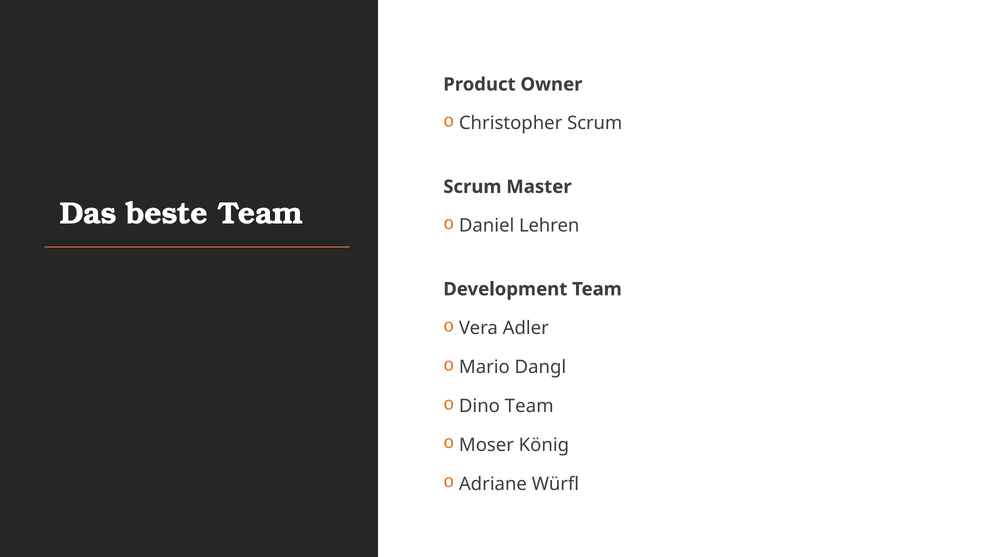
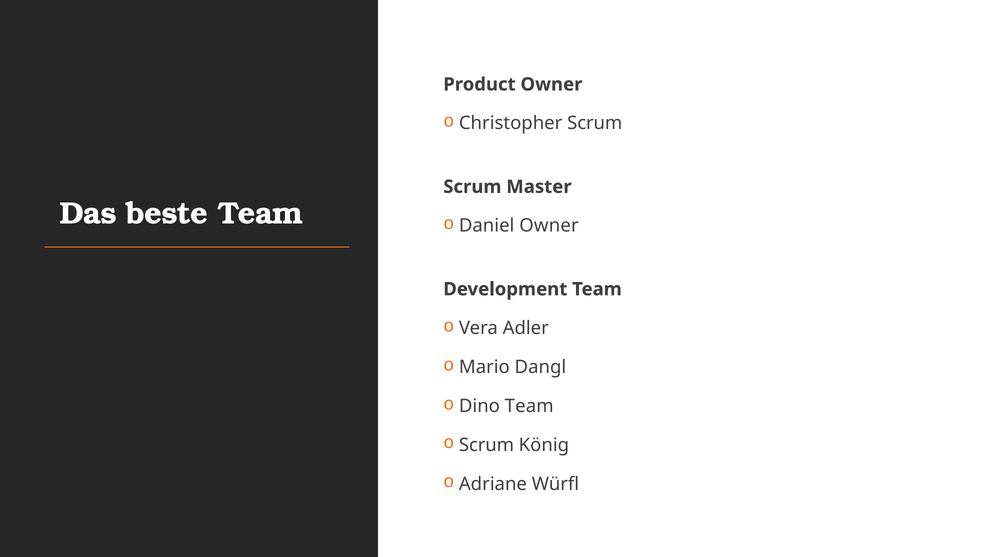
Daniel Lehren: Lehren -> Owner
Moser at (486, 445): Moser -> Scrum
